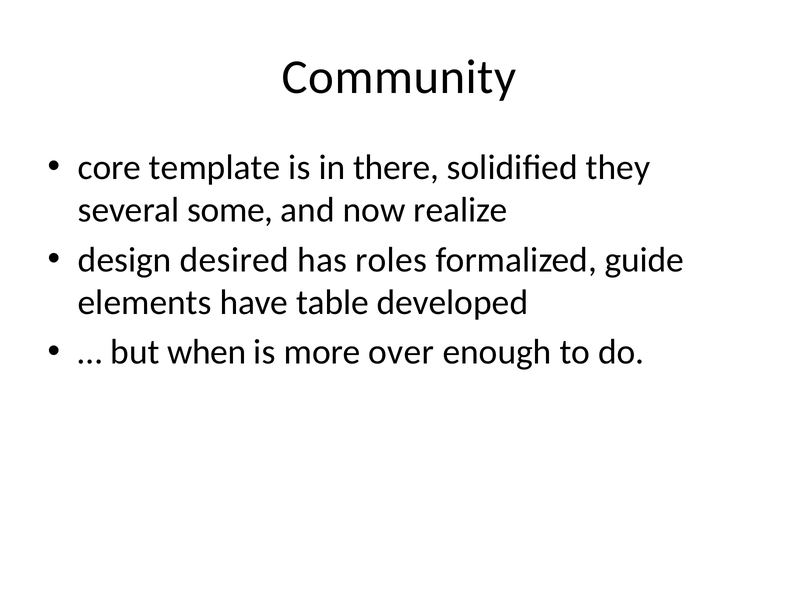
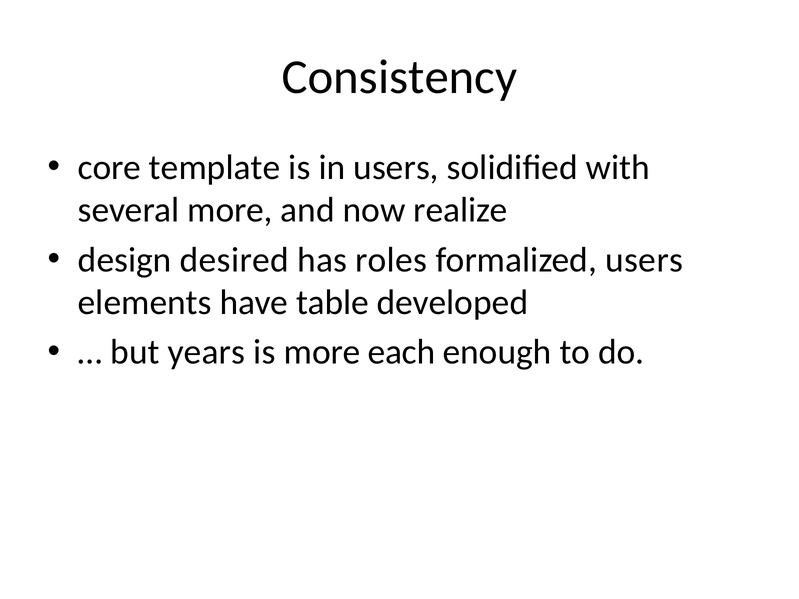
Community: Community -> Consistency
in there: there -> users
they: they -> with
several some: some -> more
formalized guide: guide -> users
when: when -> years
over: over -> each
